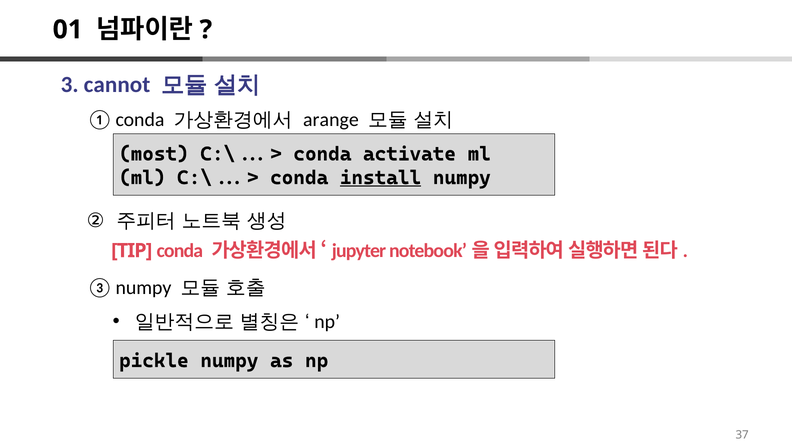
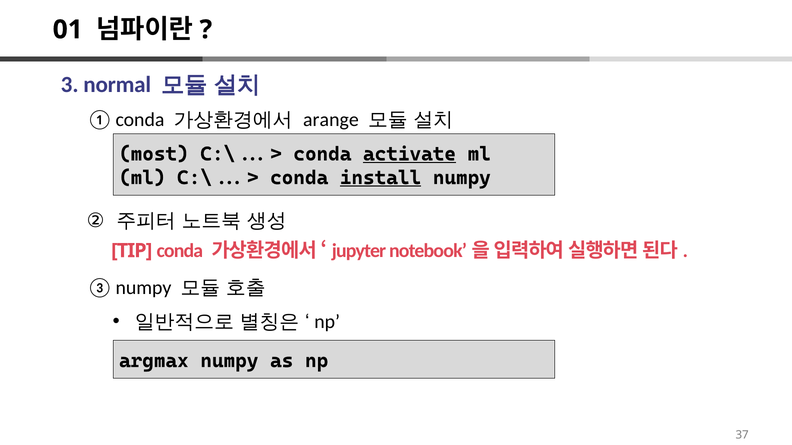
cannot: cannot -> normal
activate underline: none -> present
pickle: pickle -> argmax
